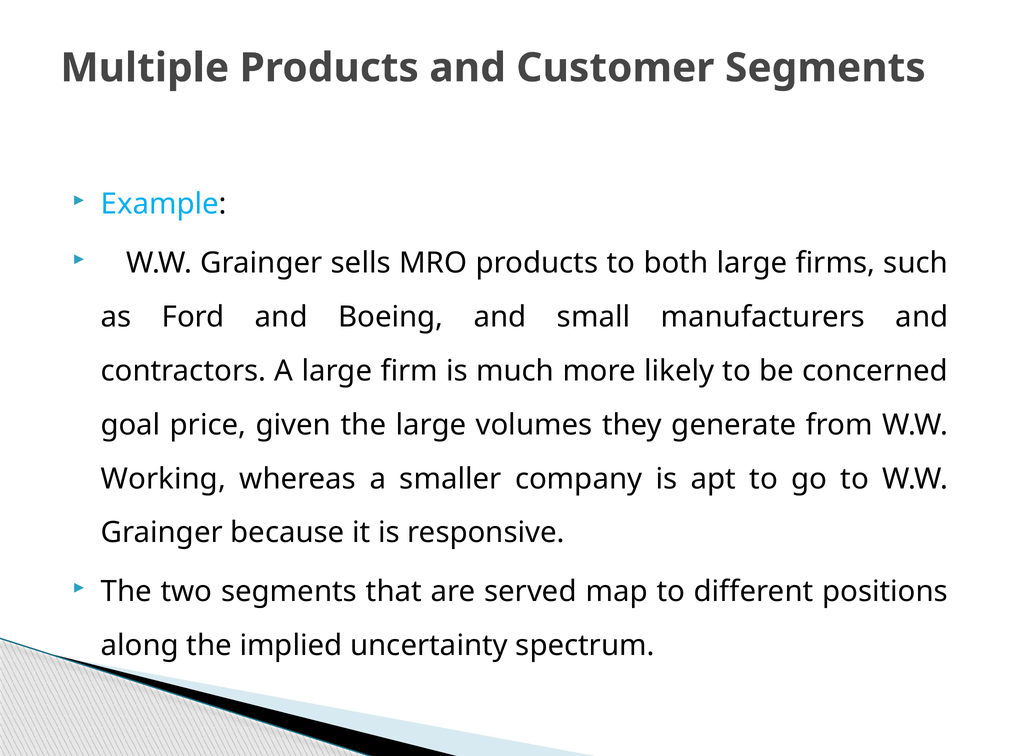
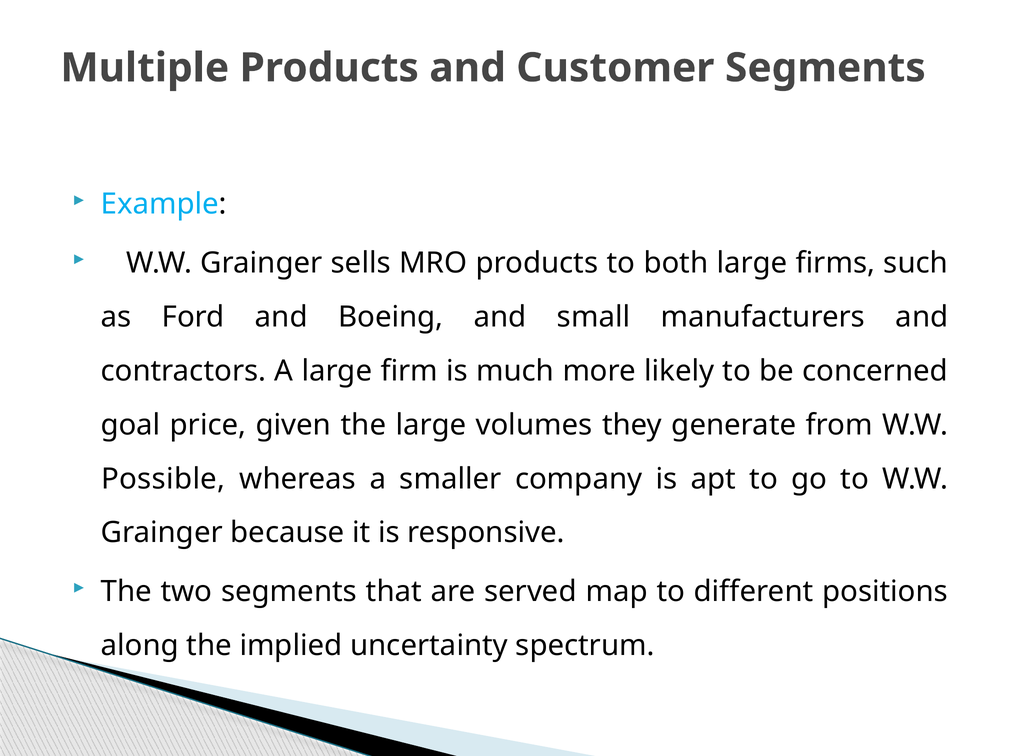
Working: Working -> Possible
